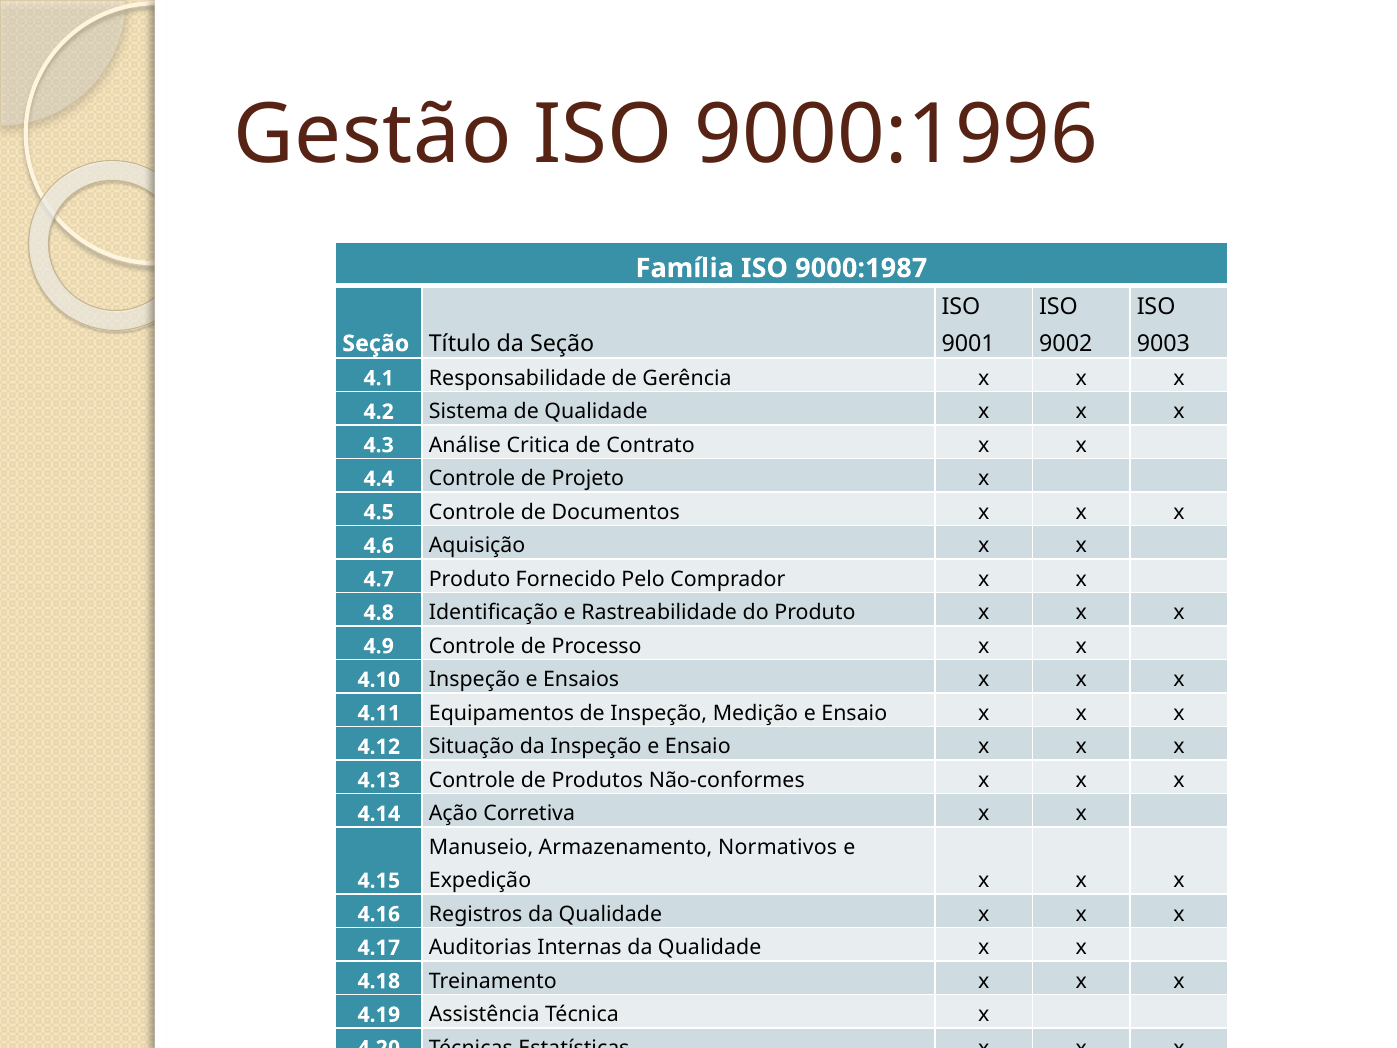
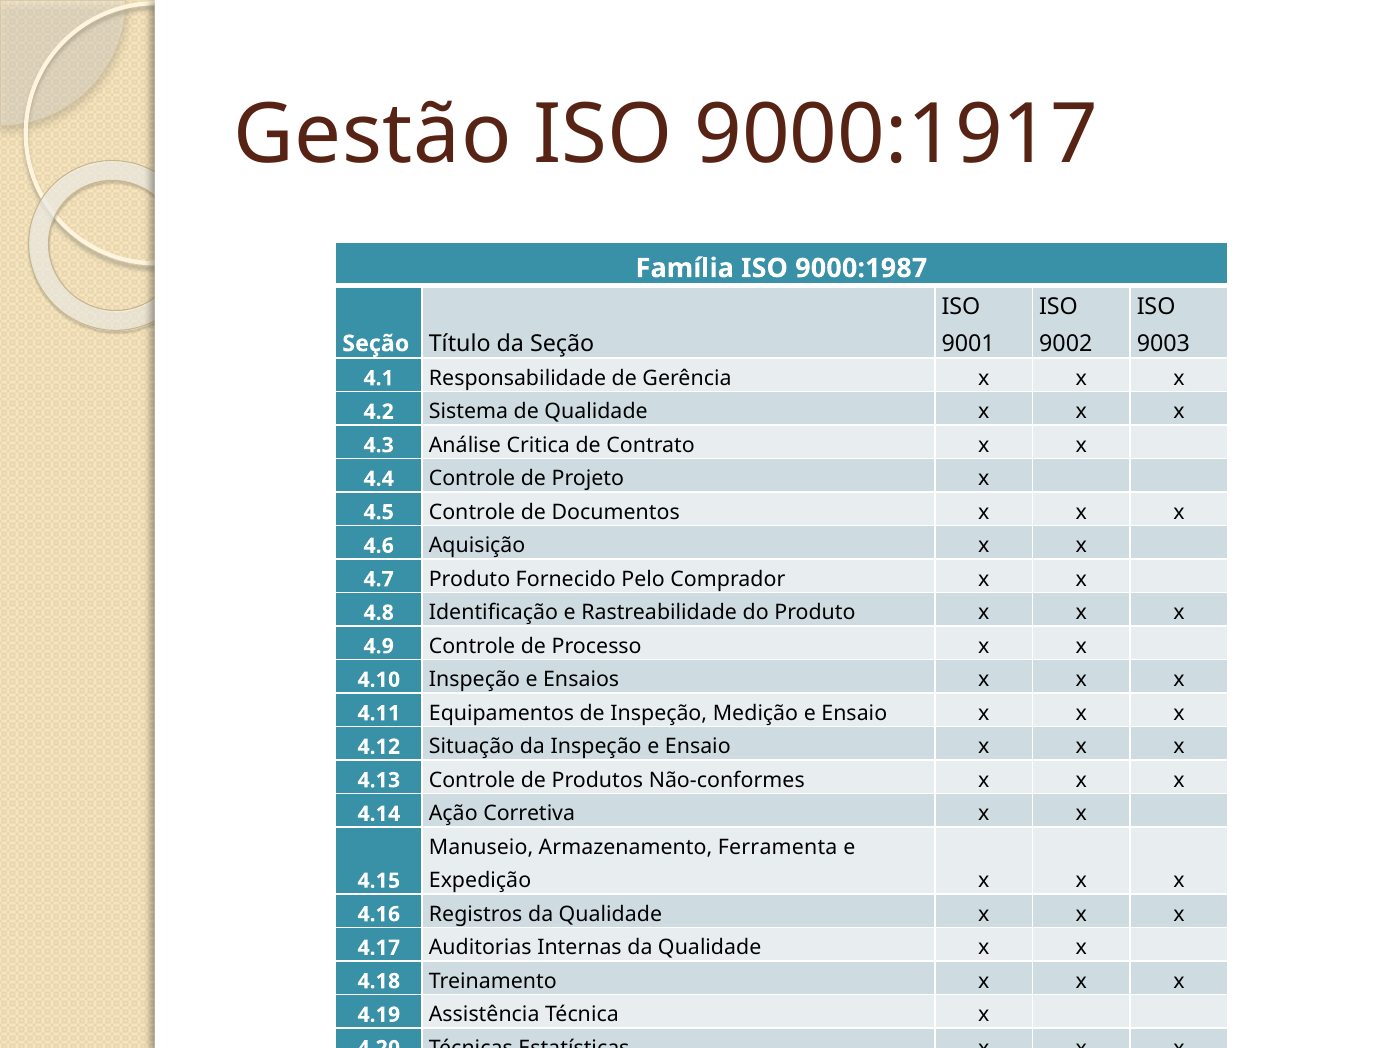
9000:1996: 9000:1996 -> 9000:1917
Normativos: Normativos -> Ferramenta
